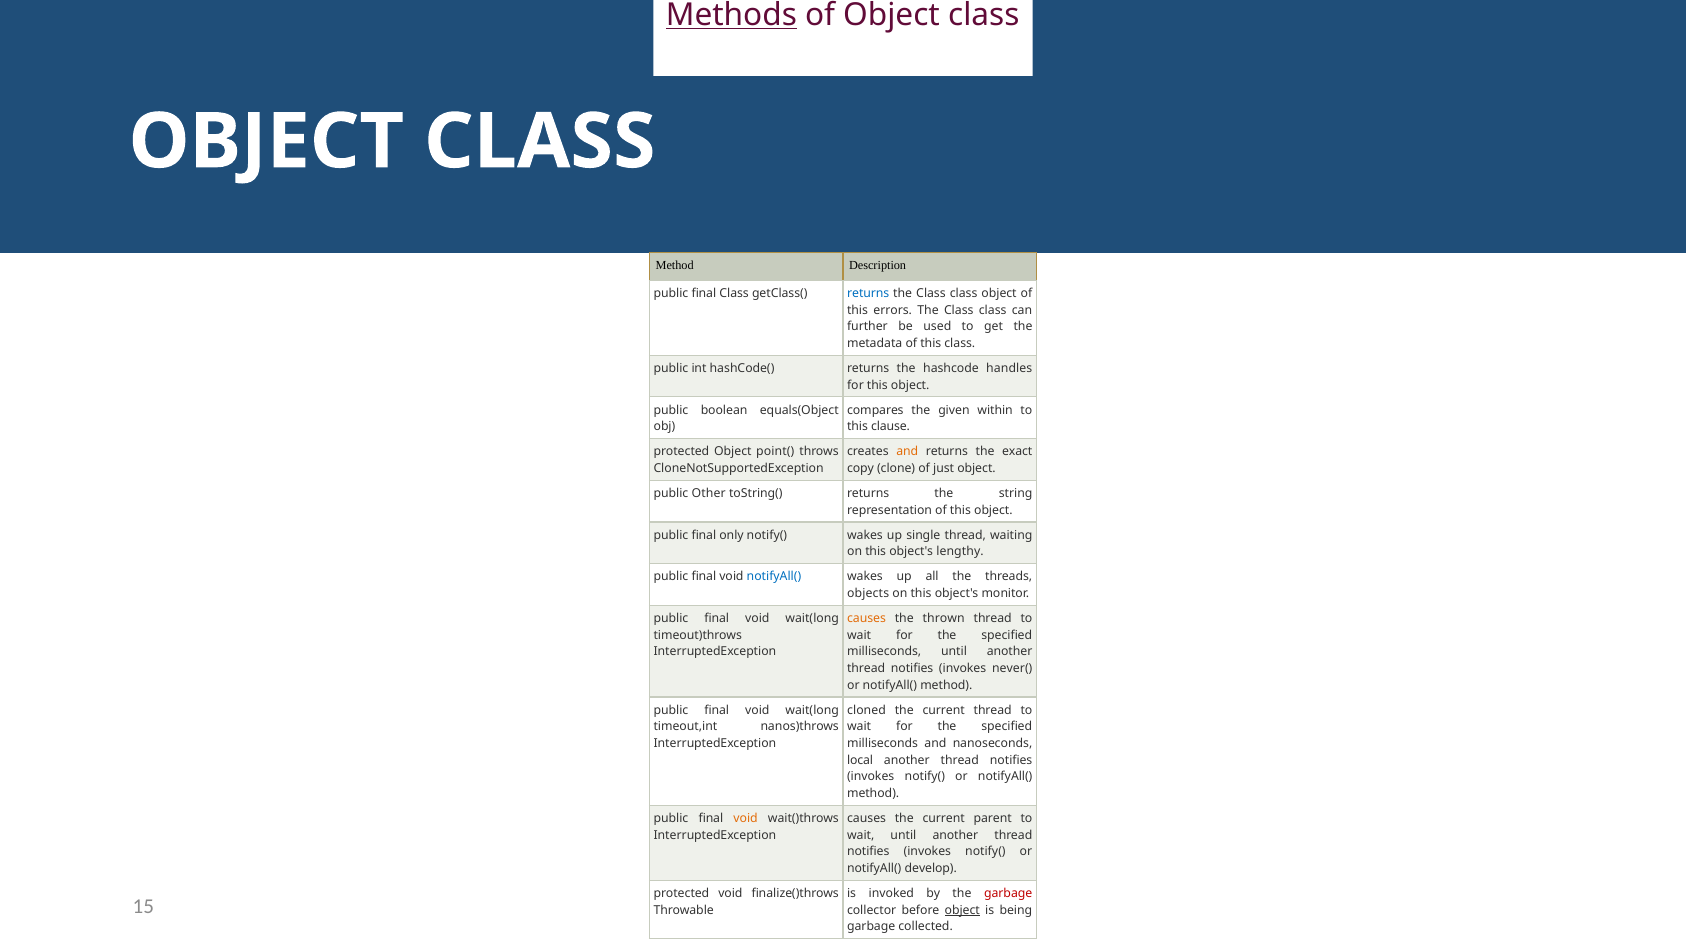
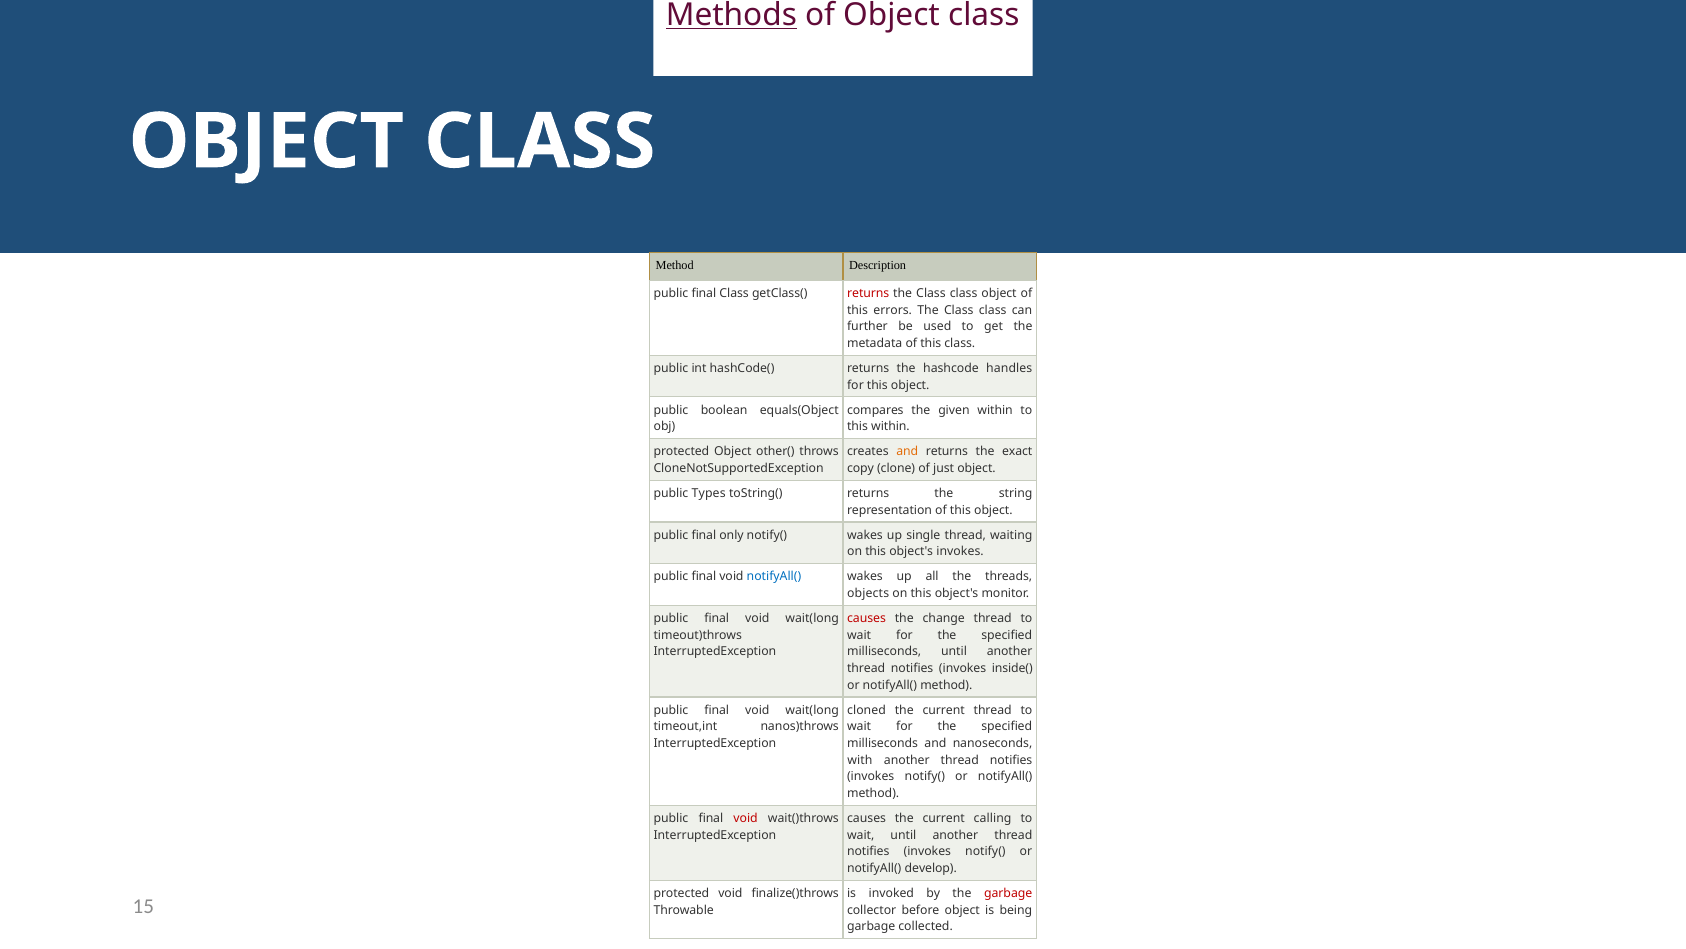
returns at (868, 293) colour: blue -> red
this clause: clause -> within
point(: point( -> other(
Other: Other -> Types
object's lengthy: lengthy -> invokes
causes at (867, 618) colour: orange -> red
thrown: thrown -> change
never(: never( -> inside(
local: local -> with
void at (746, 818) colour: orange -> red
parent: parent -> calling
object at (962, 909) underline: present -> none
